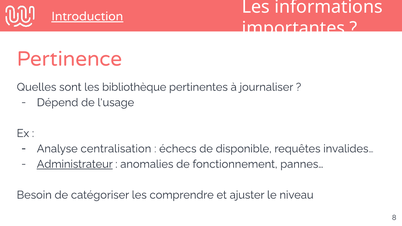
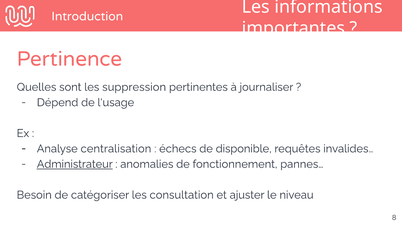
Introduction underline: present -> none
bibliothèque: bibliothèque -> suppression
comprendre: comprendre -> consultation
